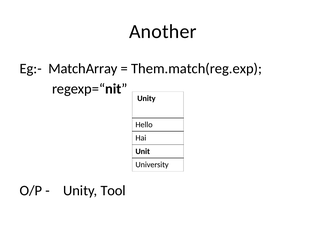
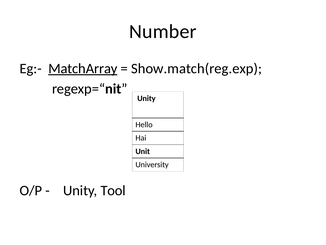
Another: Another -> Number
MatchArray underline: none -> present
Them.match(reg.exp: Them.match(reg.exp -> Show.match(reg.exp
